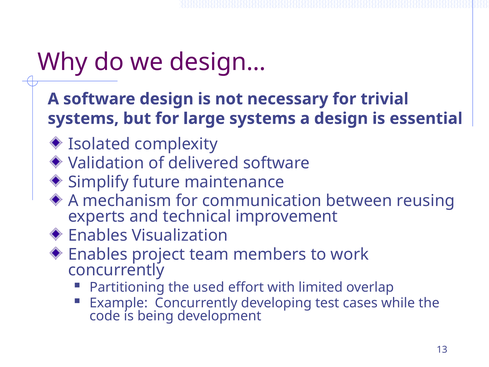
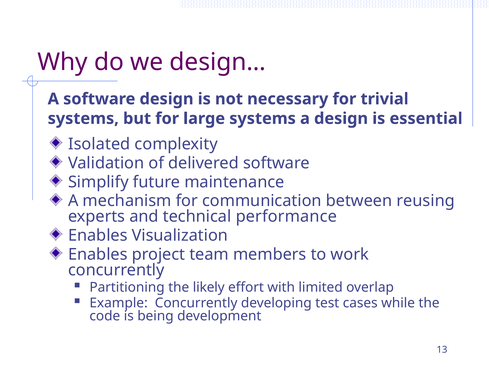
improvement: improvement -> performance
used: used -> likely
